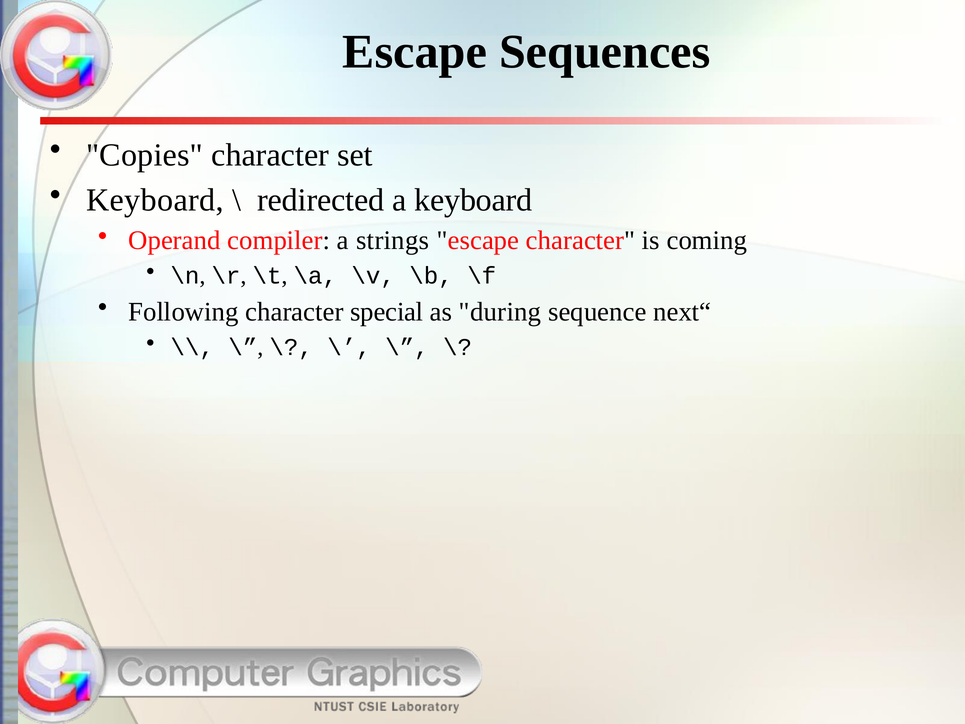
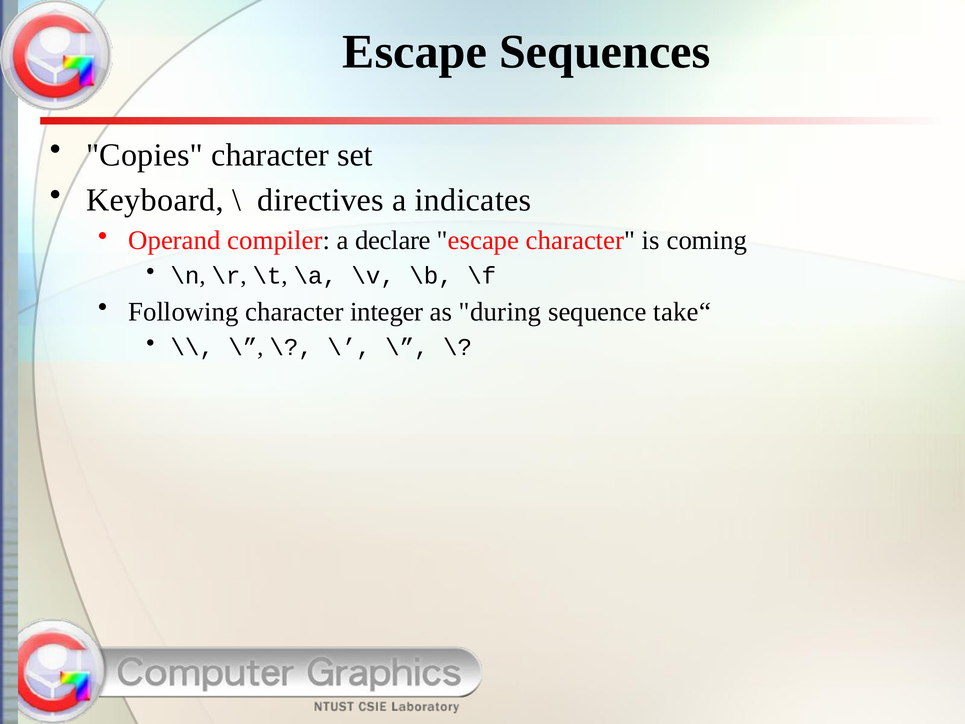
redirected: redirected -> directives
a keyboard: keyboard -> indicates
strings: strings -> declare
special: special -> integer
next“: next“ -> take“
